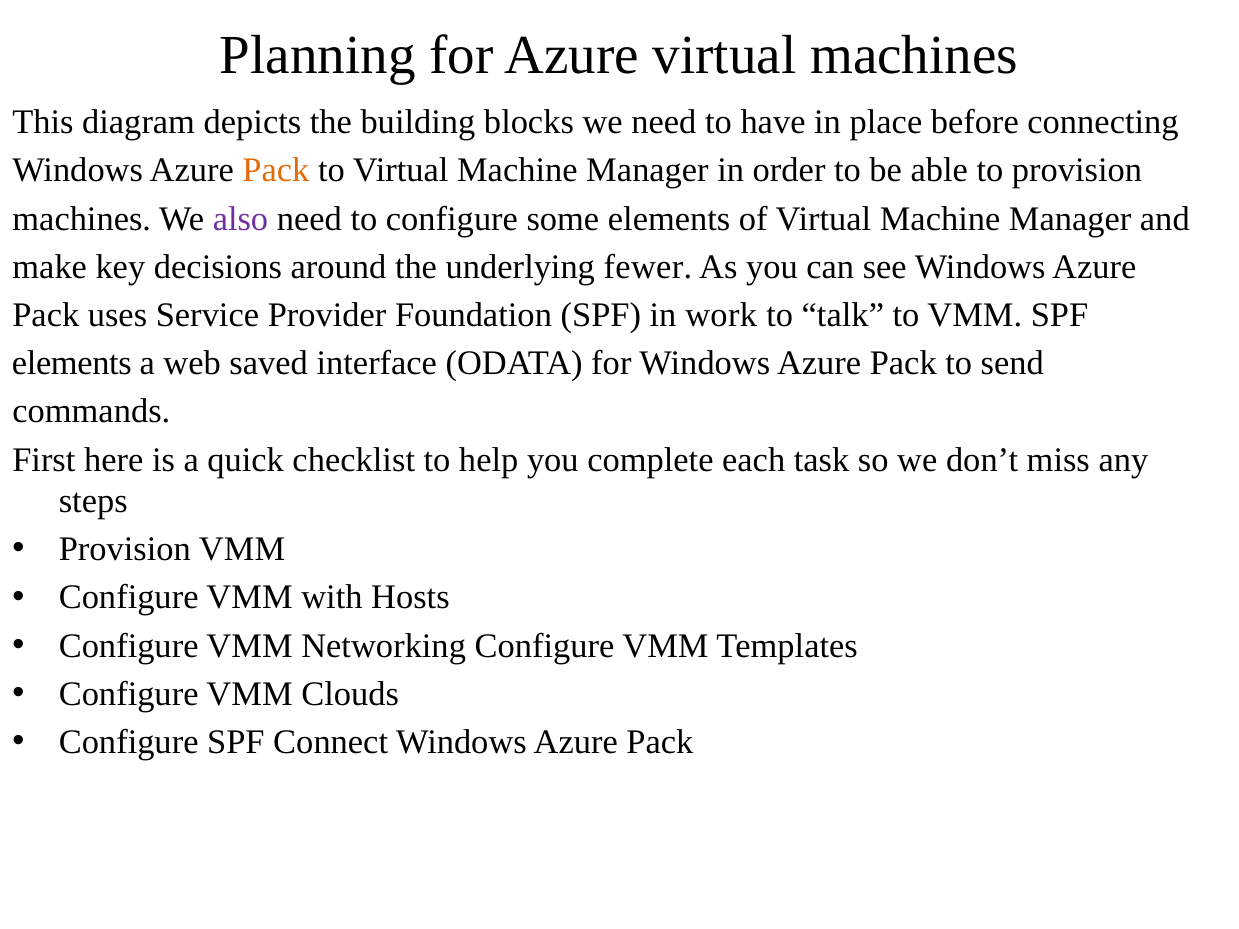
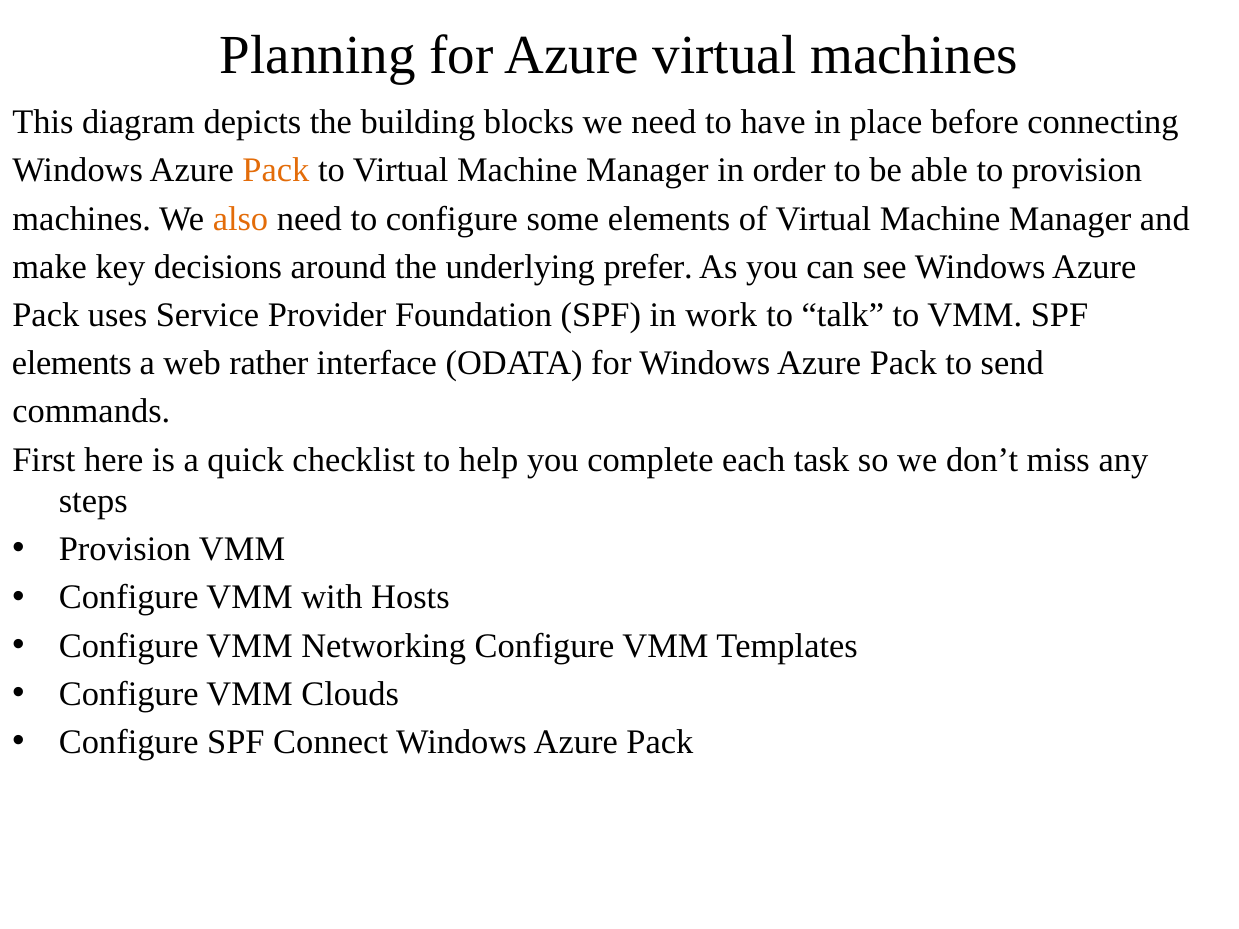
also colour: purple -> orange
fewer: fewer -> prefer
saved: saved -> rather
